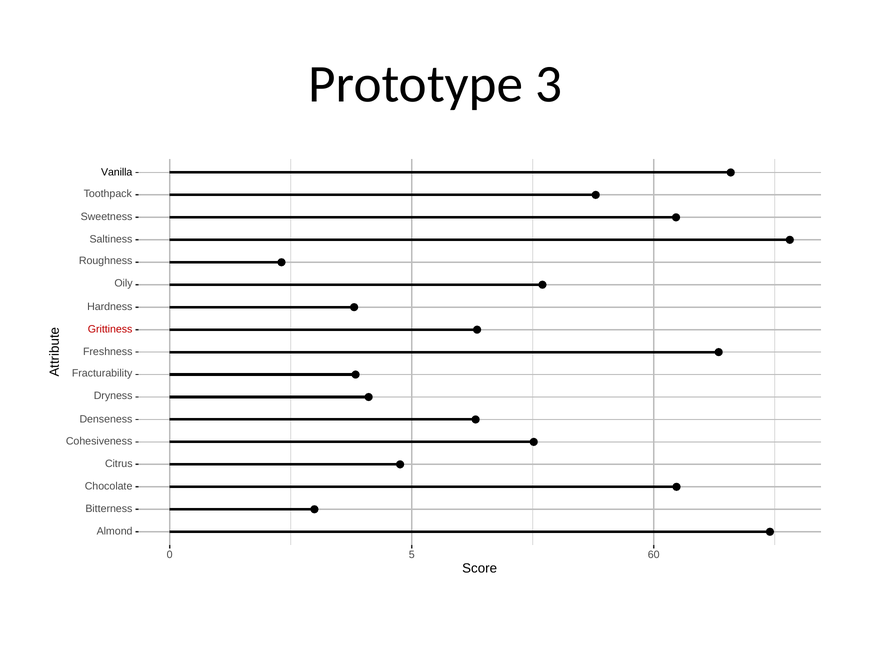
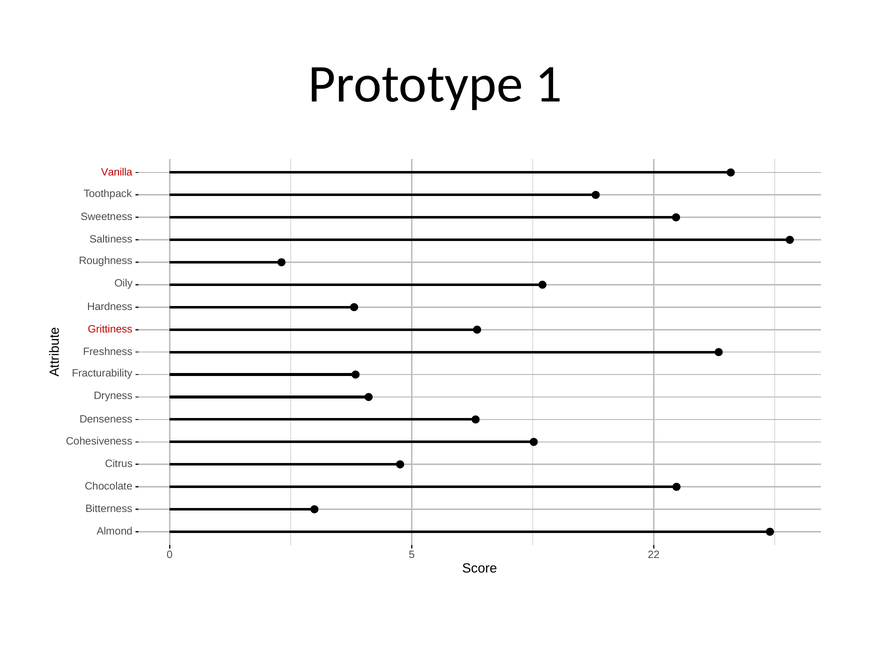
3: 3 -> 1
Vanilla colour: black -> red
60: 60 -> 22
